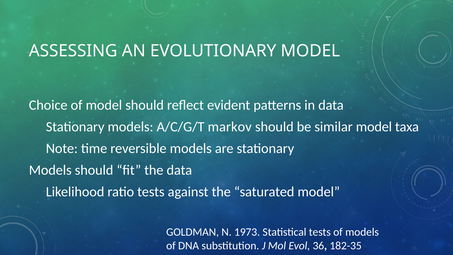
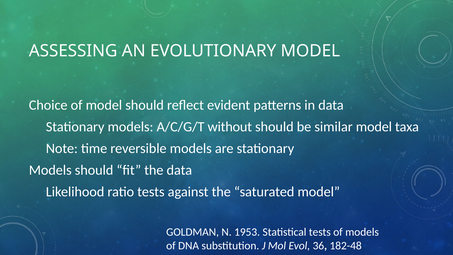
markov: markov -> without
1973: 1973 -> 1953
182-35: 182-35 -> 182-48
